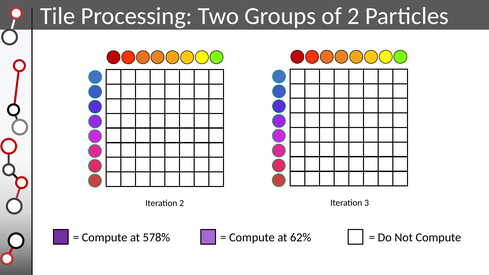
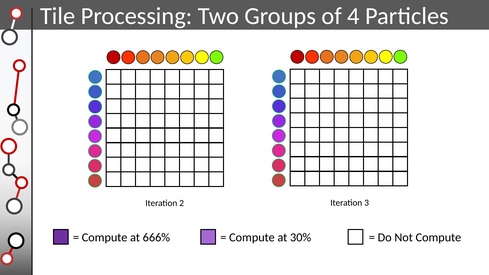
of 2: 2 -> 4
578%: 578% -> 666%
62%: 62% -> 30%
